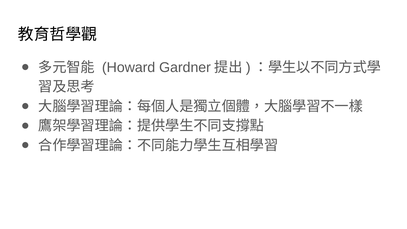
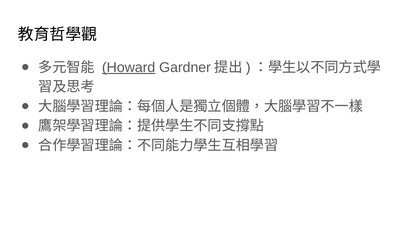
Howard underline: none -> present
